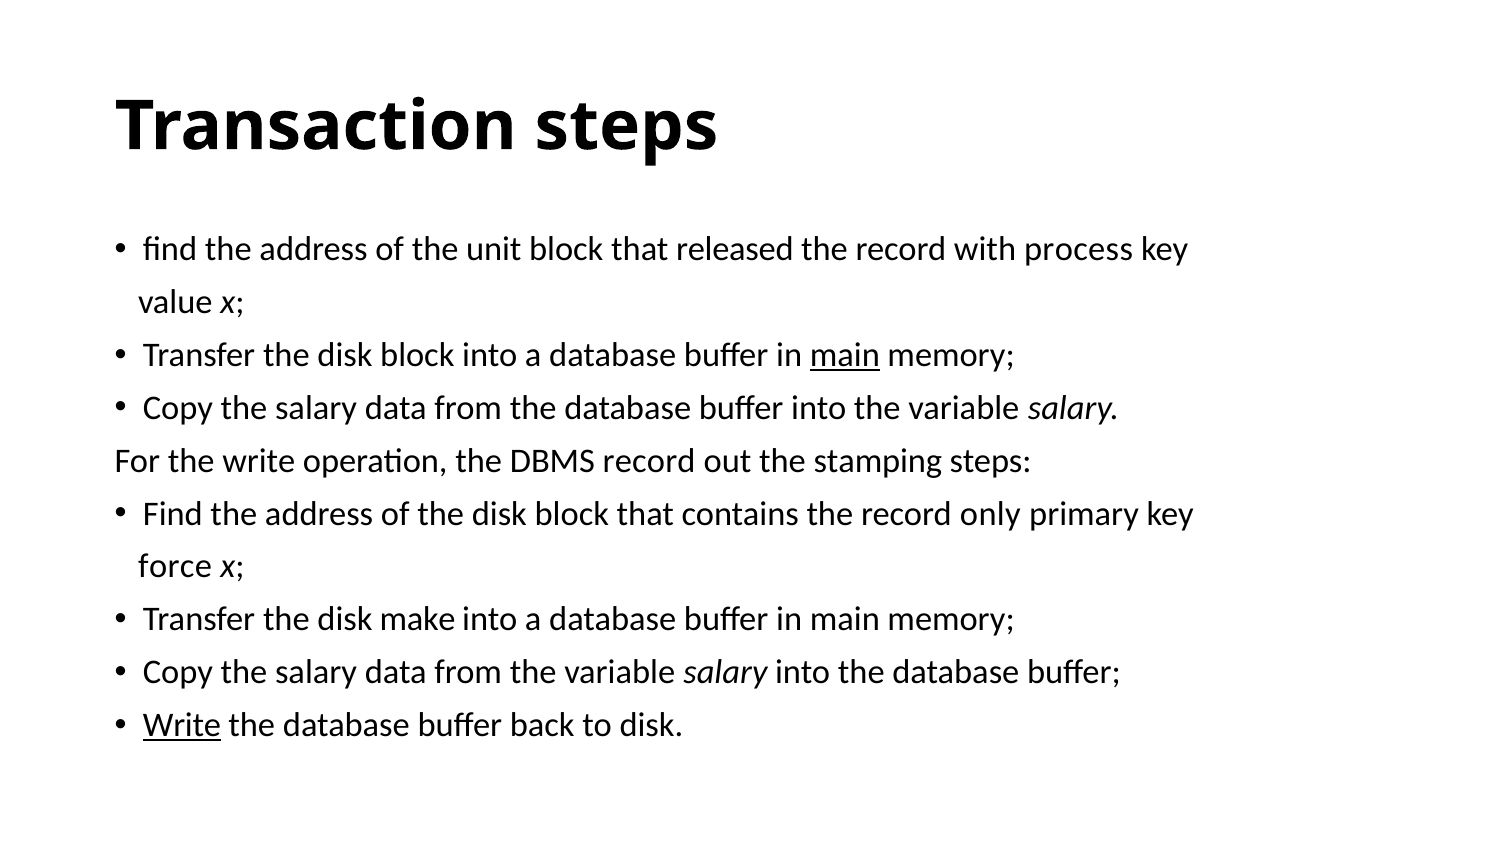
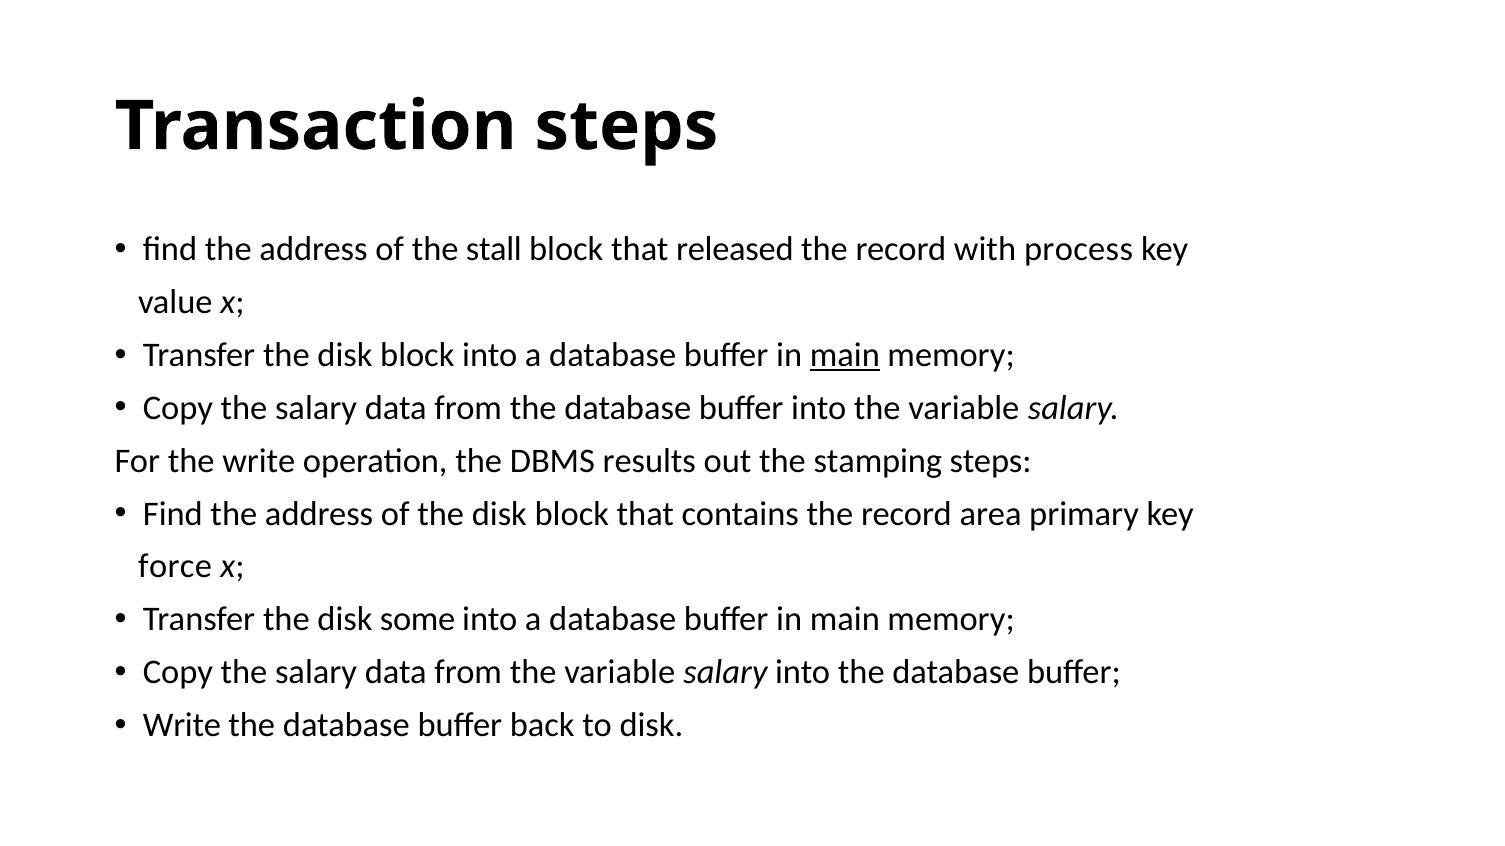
unit: unit -> stall
DBMS record: record -> results
only: only -> area
make: make -> some
Write at (182, 726) underline: present -> none
